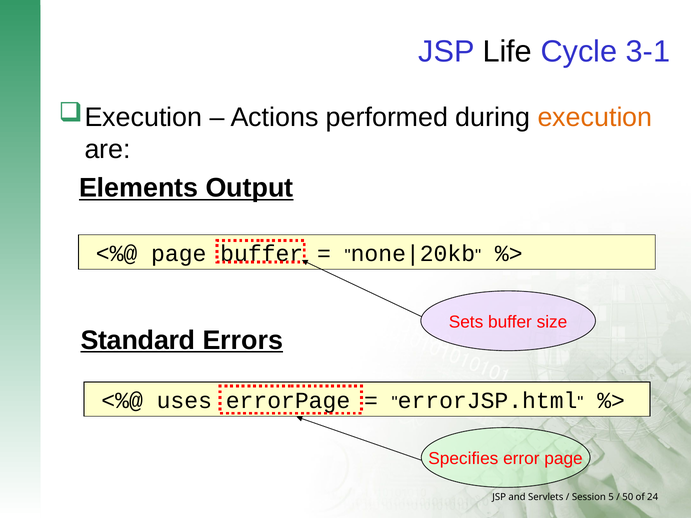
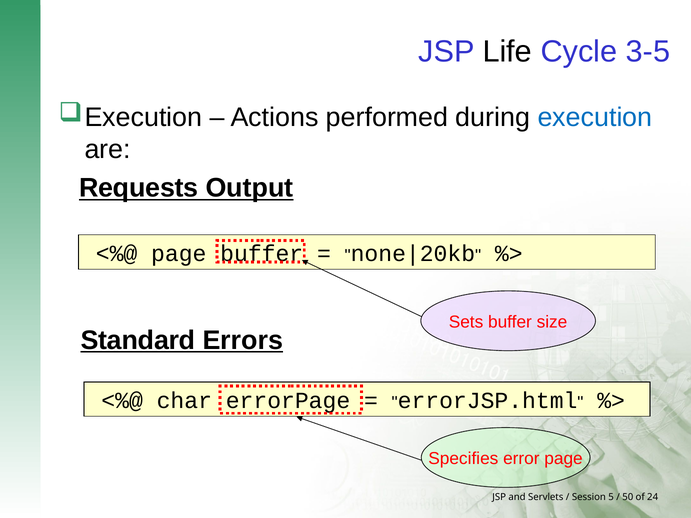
3-1: 3-1 -> 3-5
execution colour: orange -> blue
Elements: Elements -> Requests
uses: uses -> char
